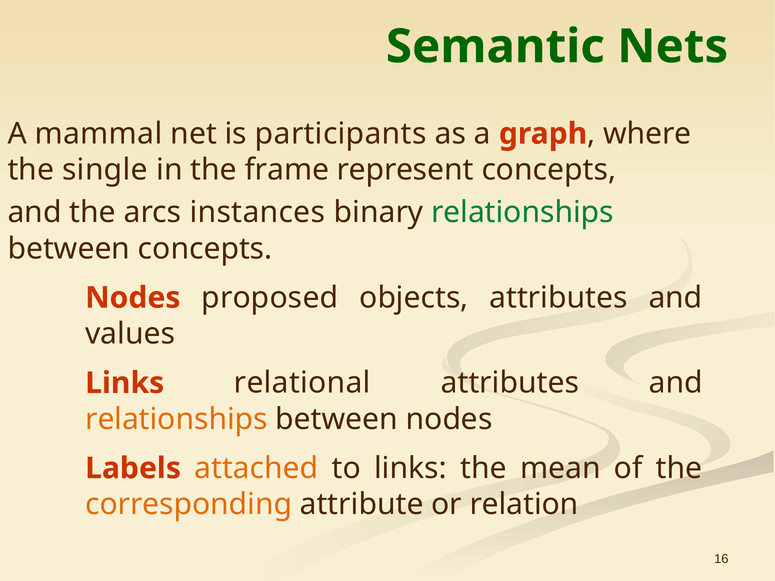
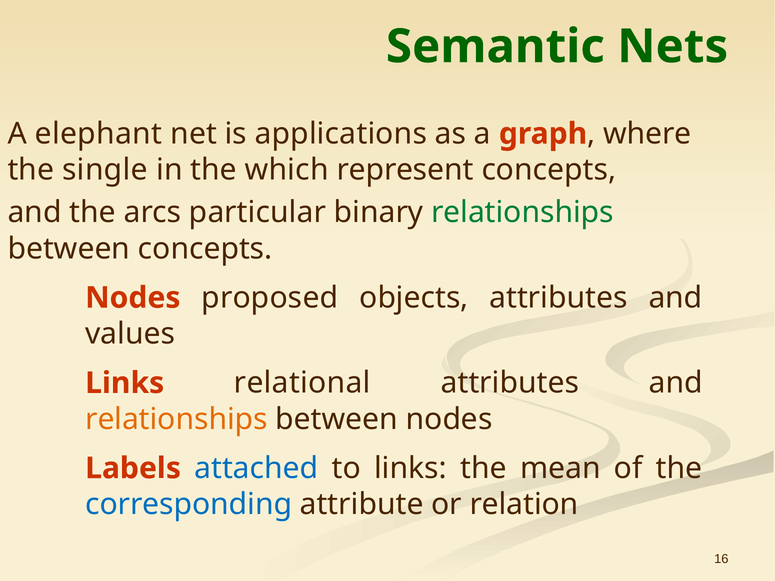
mammal: mammal -> elephant
participants: participants -> applications
frame: frame -> which
instances: instances -> particular
attached colour: orange -> blue
corresponding colour: orange -> blue
